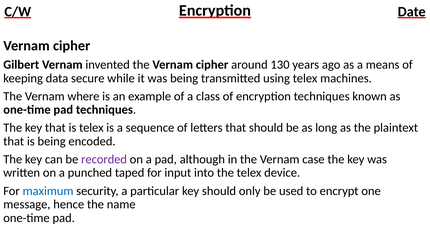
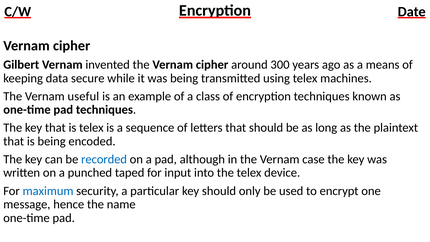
130: 130 -> 300
where: where -> useful
recorded colour: purple -> blue
